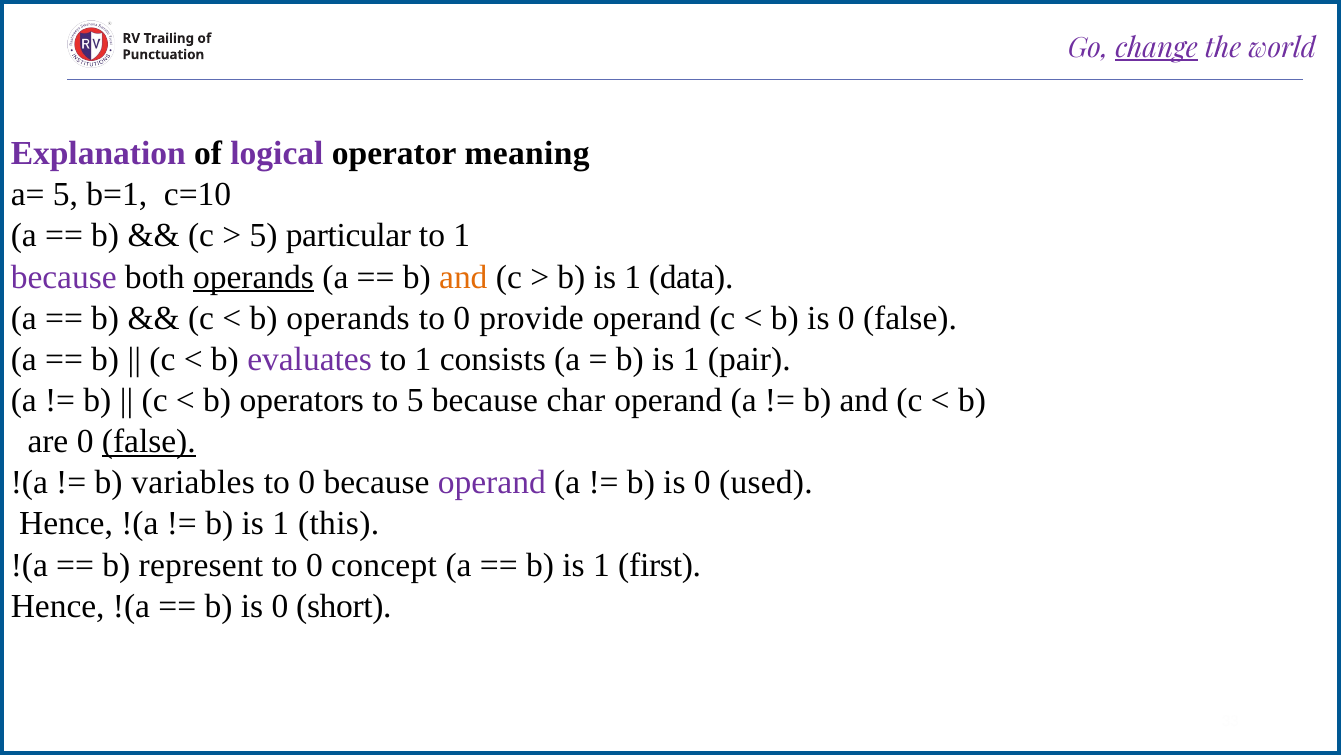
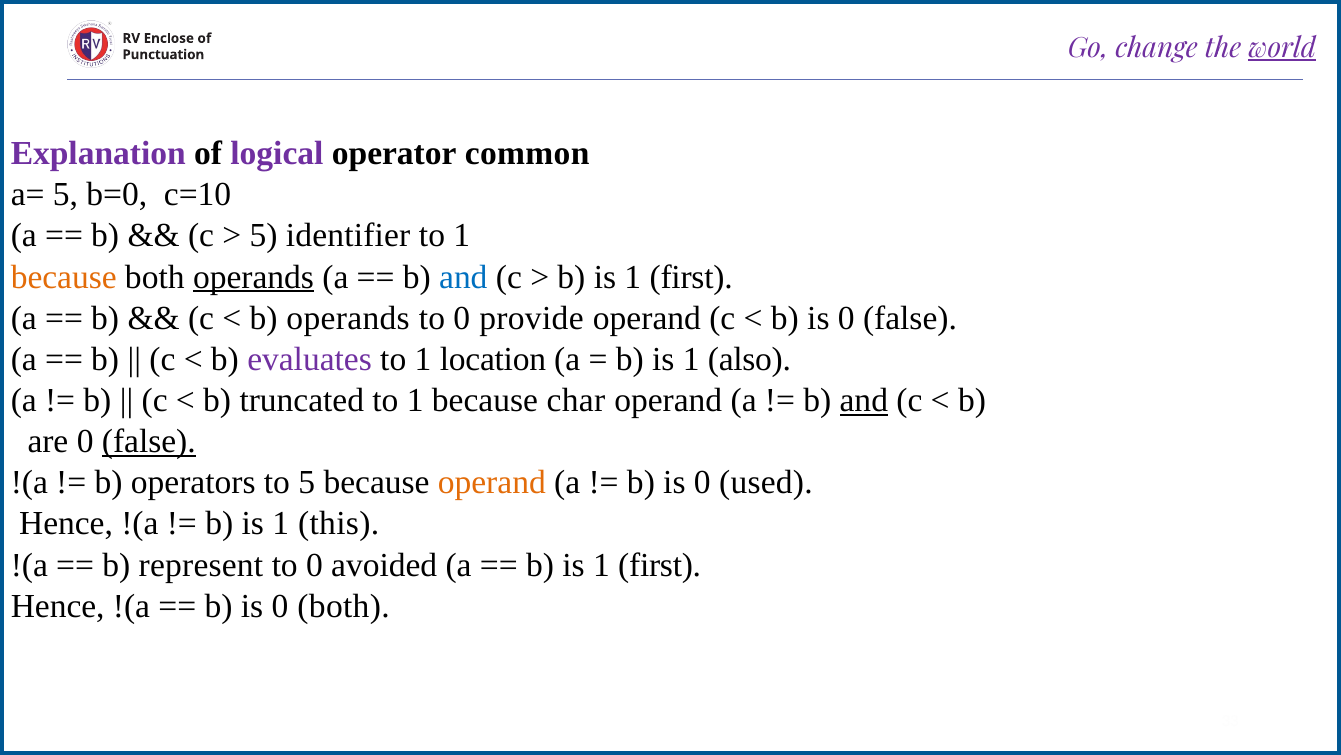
Trailing: Trailing -> Enclose
change underline: present -> none
world underline: none -> present
meaning: meaning -> common
b=1: b=1 -> b=0
particular: particular -> identifier
because at (64, 277) colour: purple -> orange
and at (463, 277) colour: orange -> blue
data at (691, 277): data -> first
consists: consists -> location
pair: pair -> also
operators: operators -> truncated
5 at (415, 400): 5 -> 1
and at (864, 400) underline: none -> present
variables: variables -> operators
0 at (307, 482): 0 -> 5
operand at (492, 482) colour: purple -> orange
concept: concept -> avoided
0 short: short -> both
